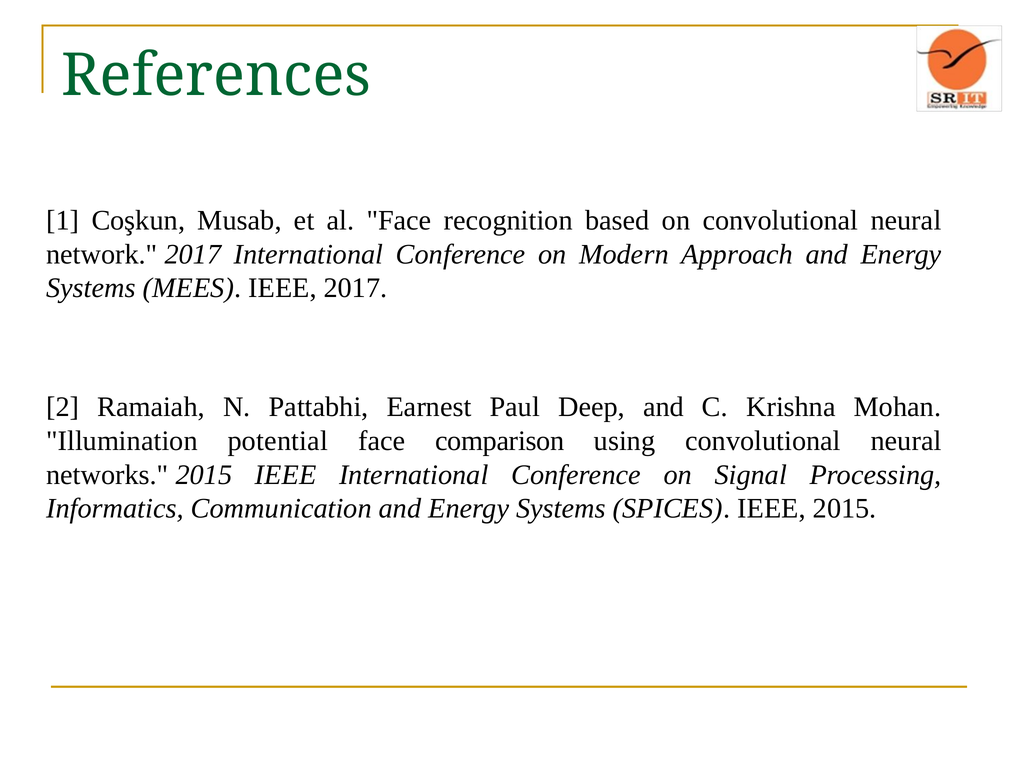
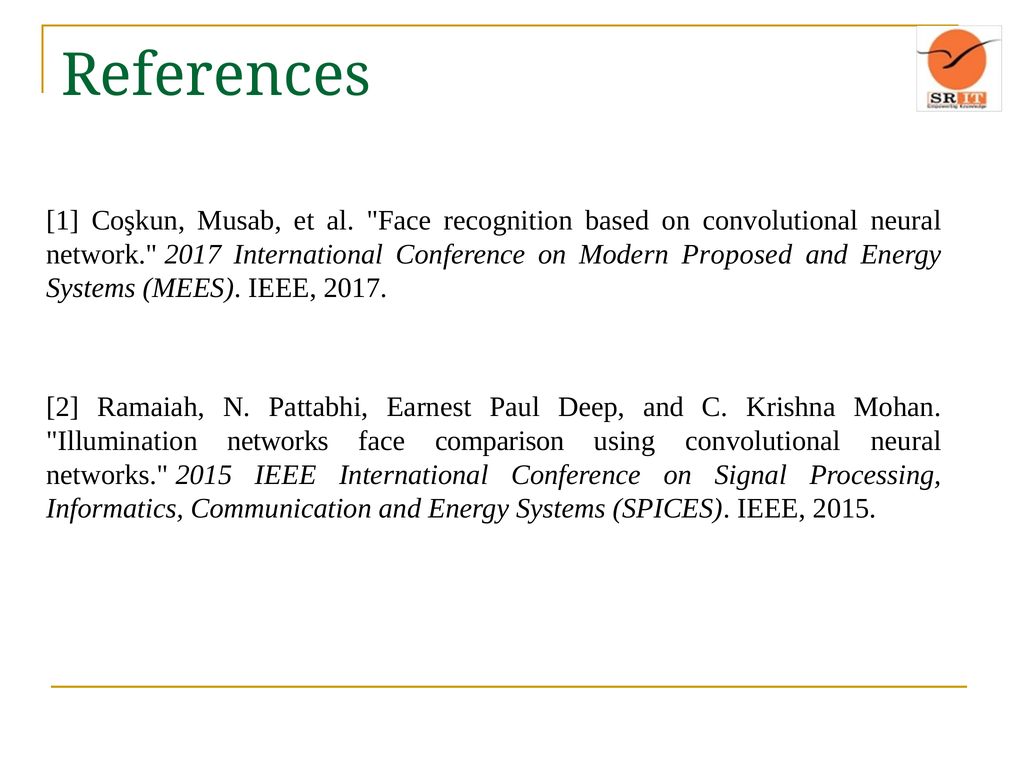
Approach: Approach -> Proposed
Illumination potential: potential -> networks
